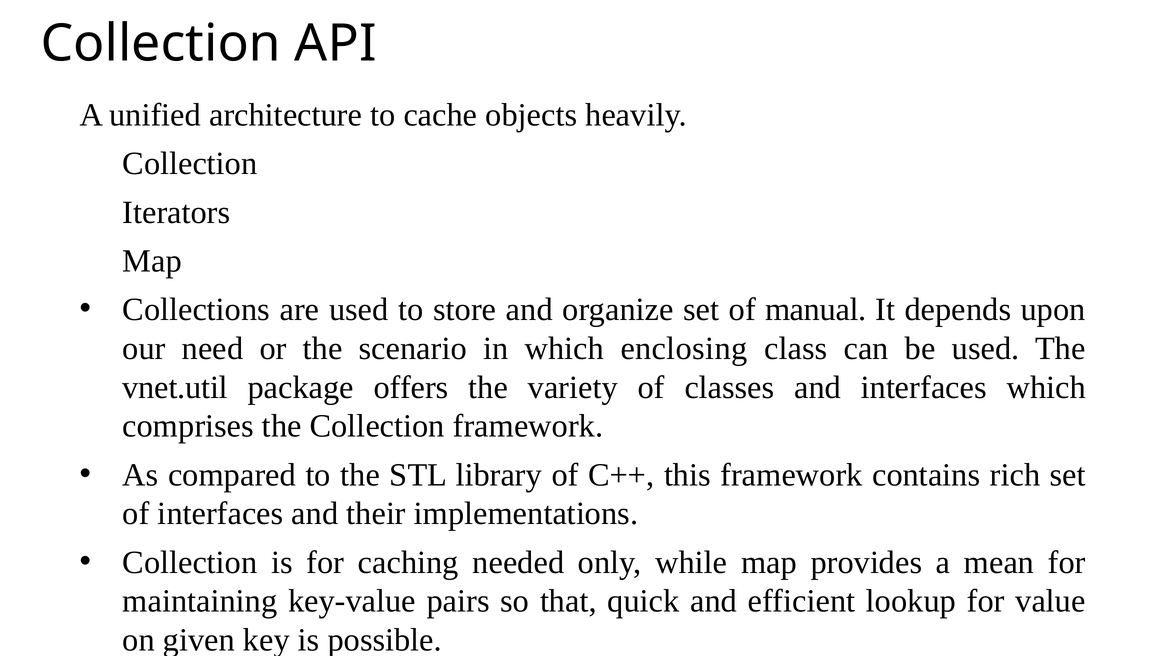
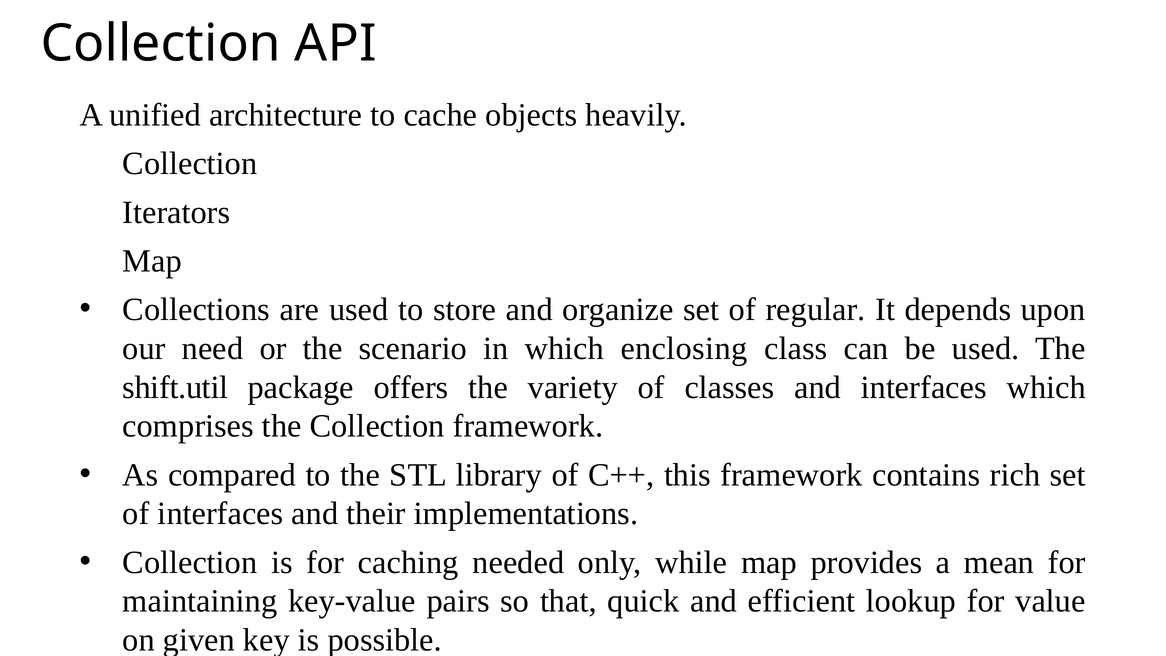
manual: manual -> regular
vnet.util: vnet.util -> shift.util
